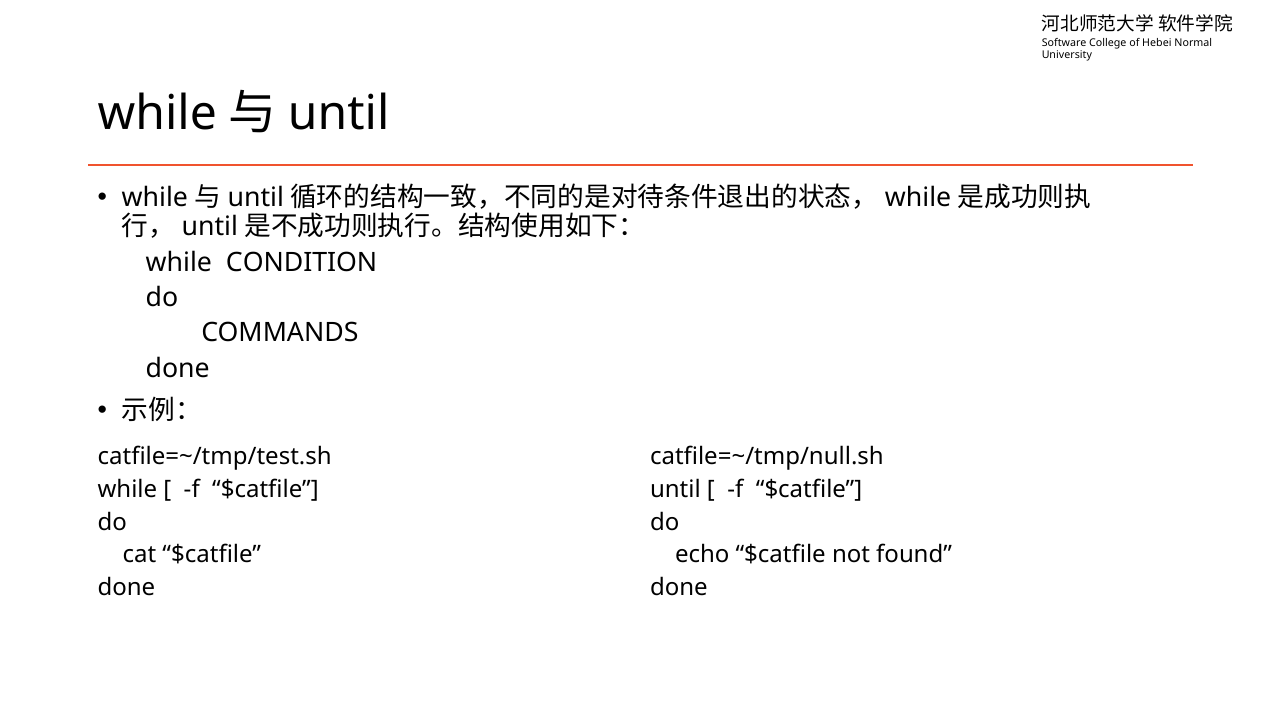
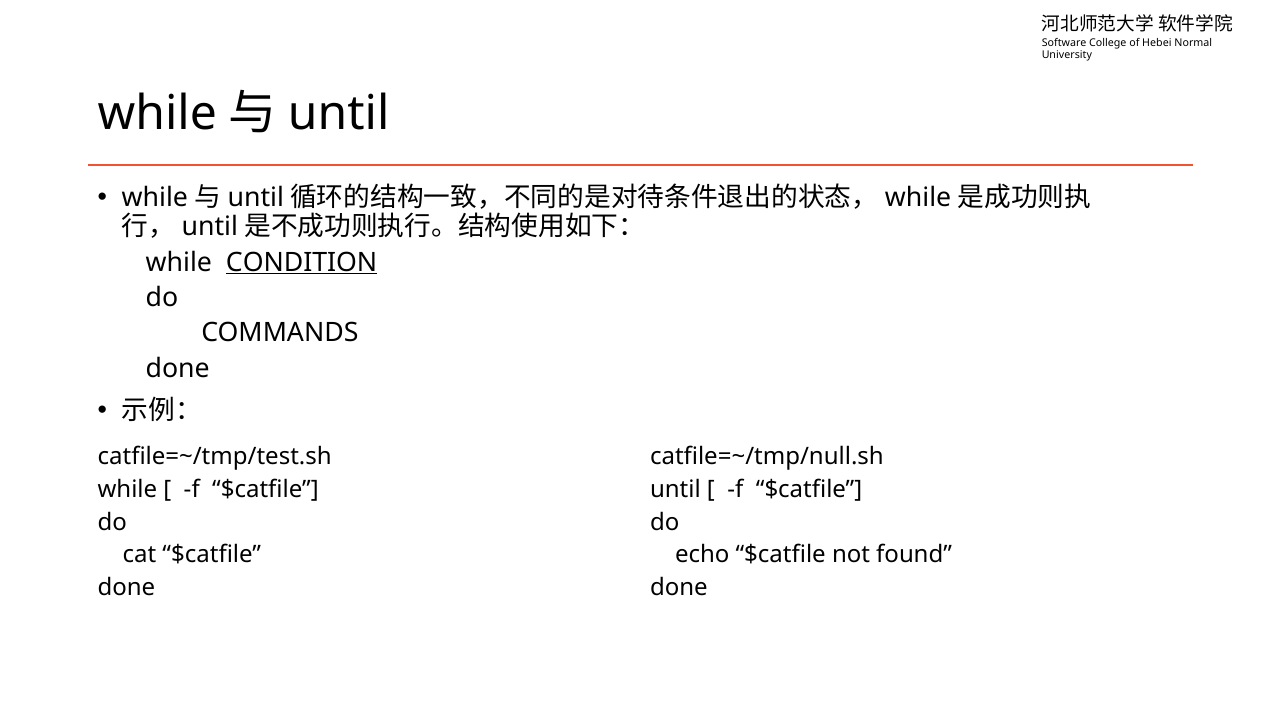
CONDITION underline: none -> present
